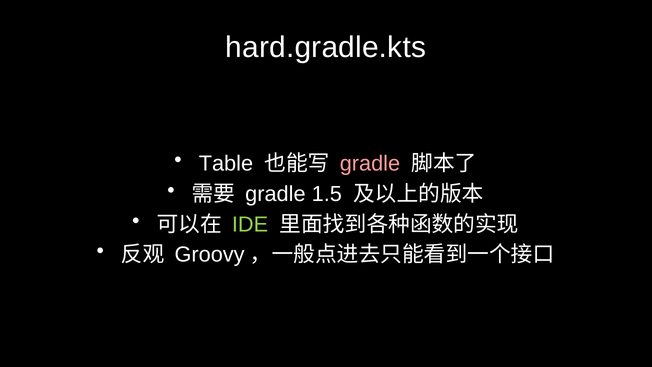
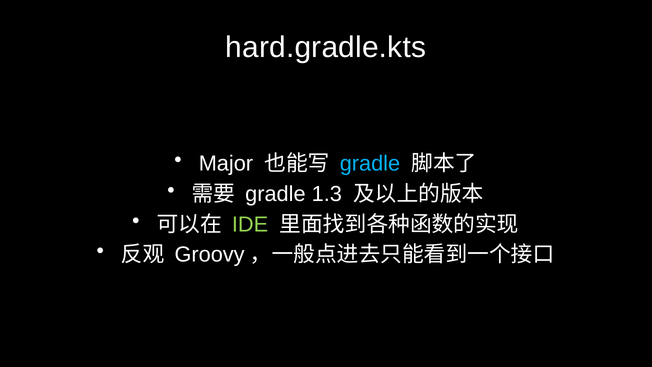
Table: Table -> Major
gradle at (370, 163) colour: pink -> light blue
1.5: 1.5 -> 1.3
